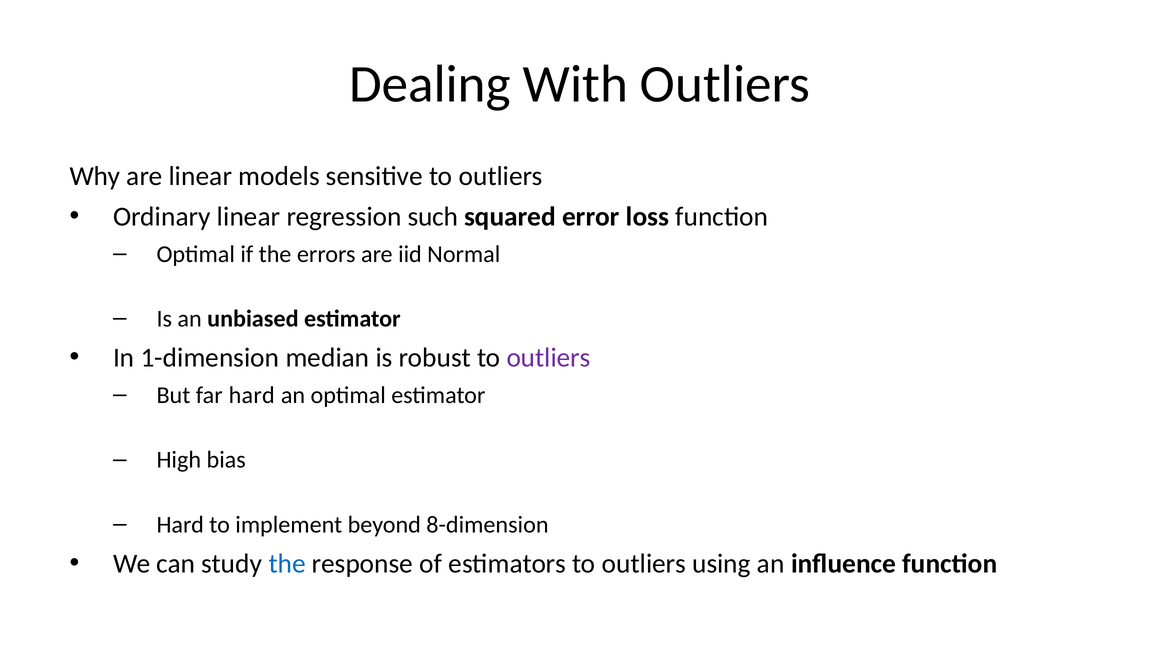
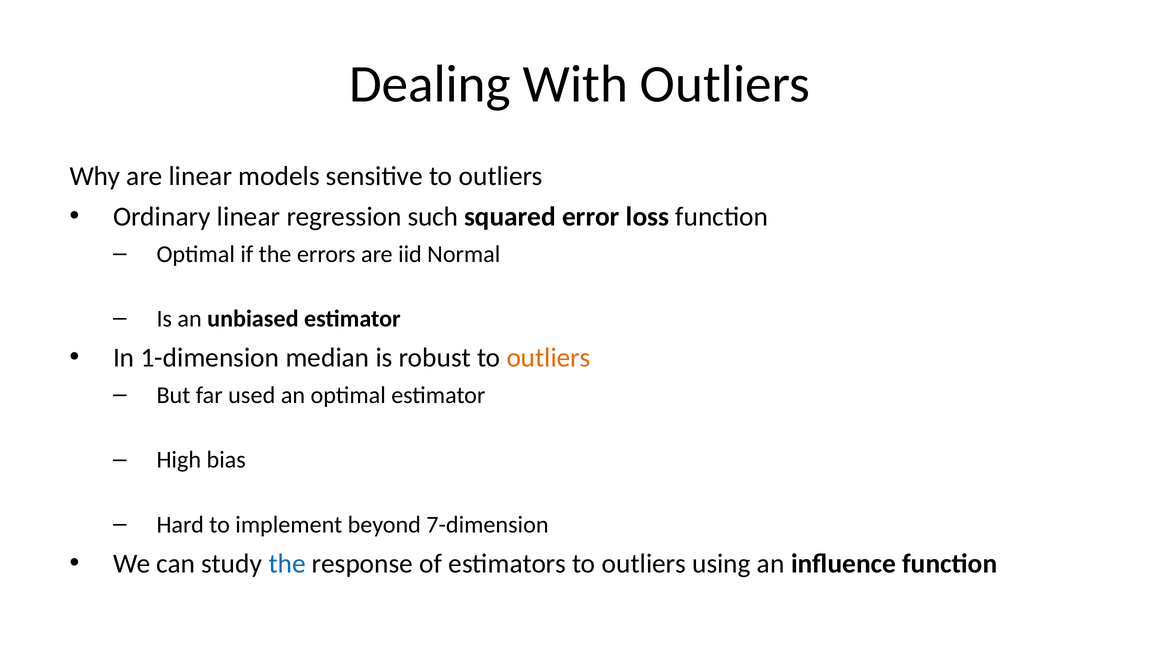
outliers at (549, 358) colour: purple -> orange
far hard: hard -> used
8-dimension: 8-dimension -> 7-dimension
